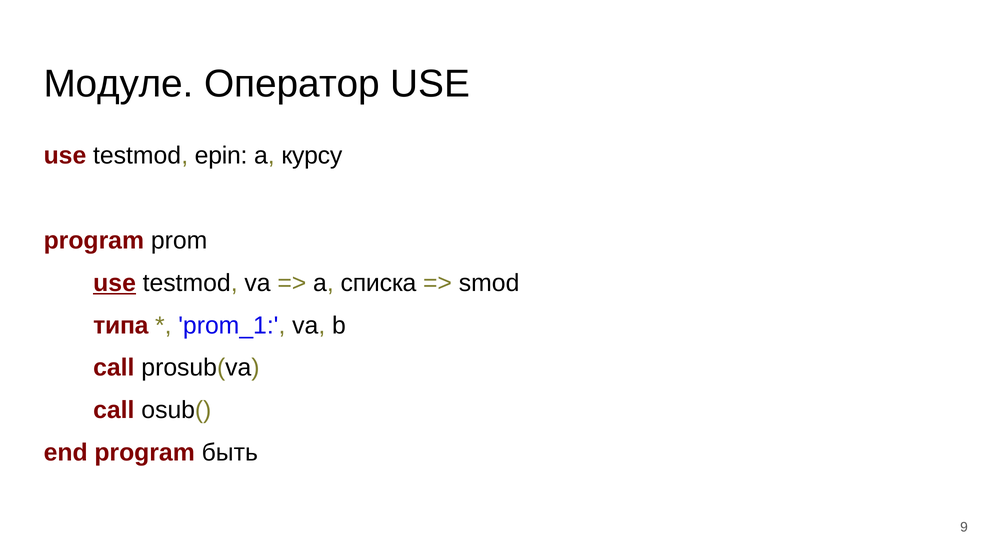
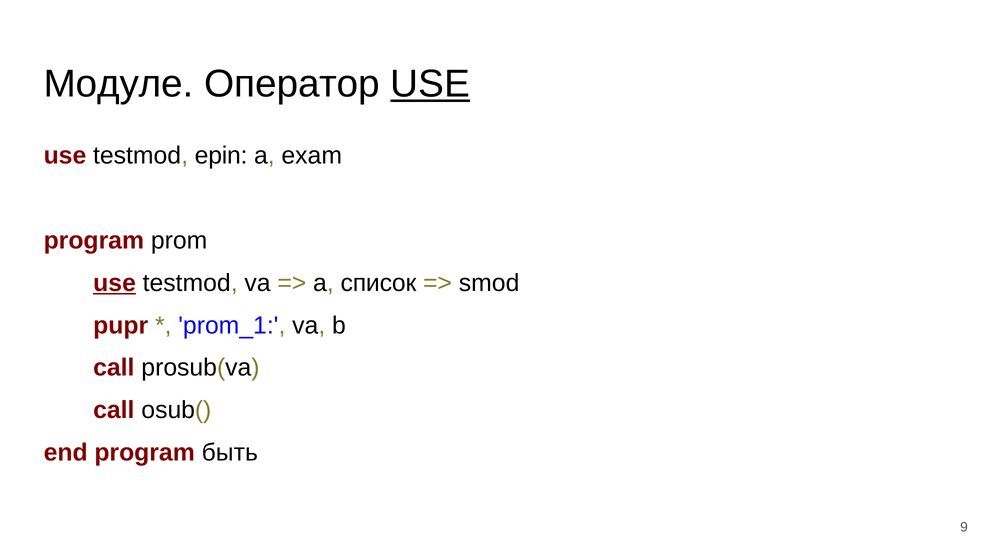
USE at (430, 84) underline: none -> present
курсу: курсу -> exam
списка: списка -> список
типа: типа -> pupr
